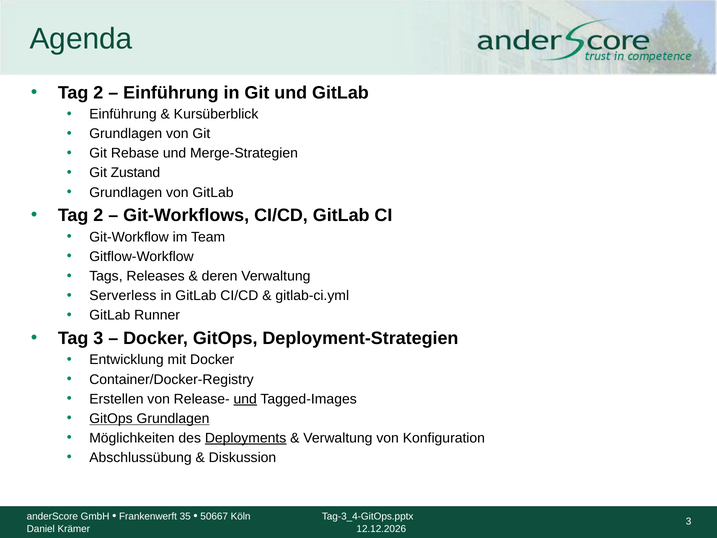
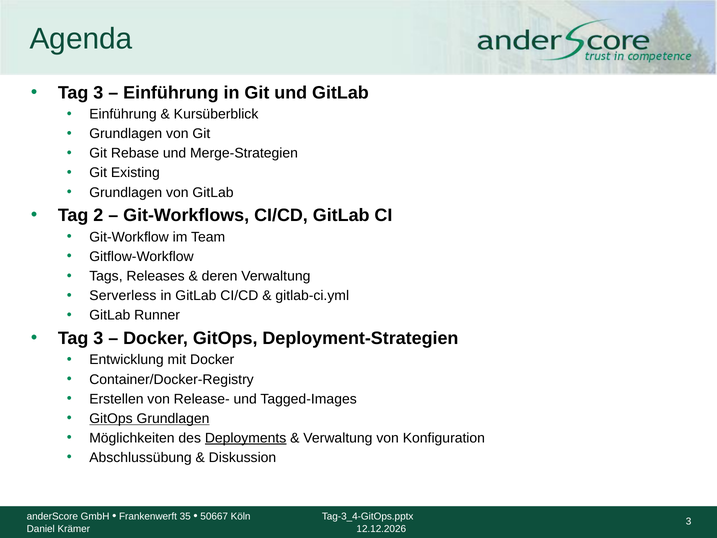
2 at (98, 93): 2 -> 3
Zustand: Zustand -> Existing
und at (245, 399) underline: present -> none
